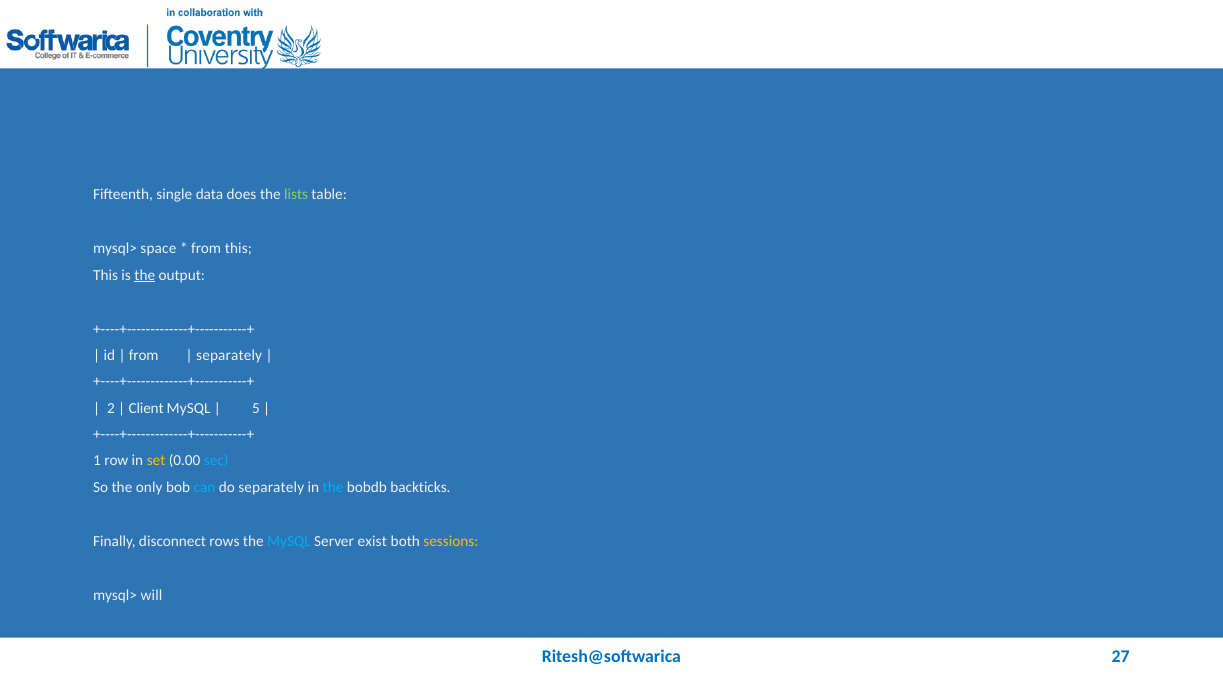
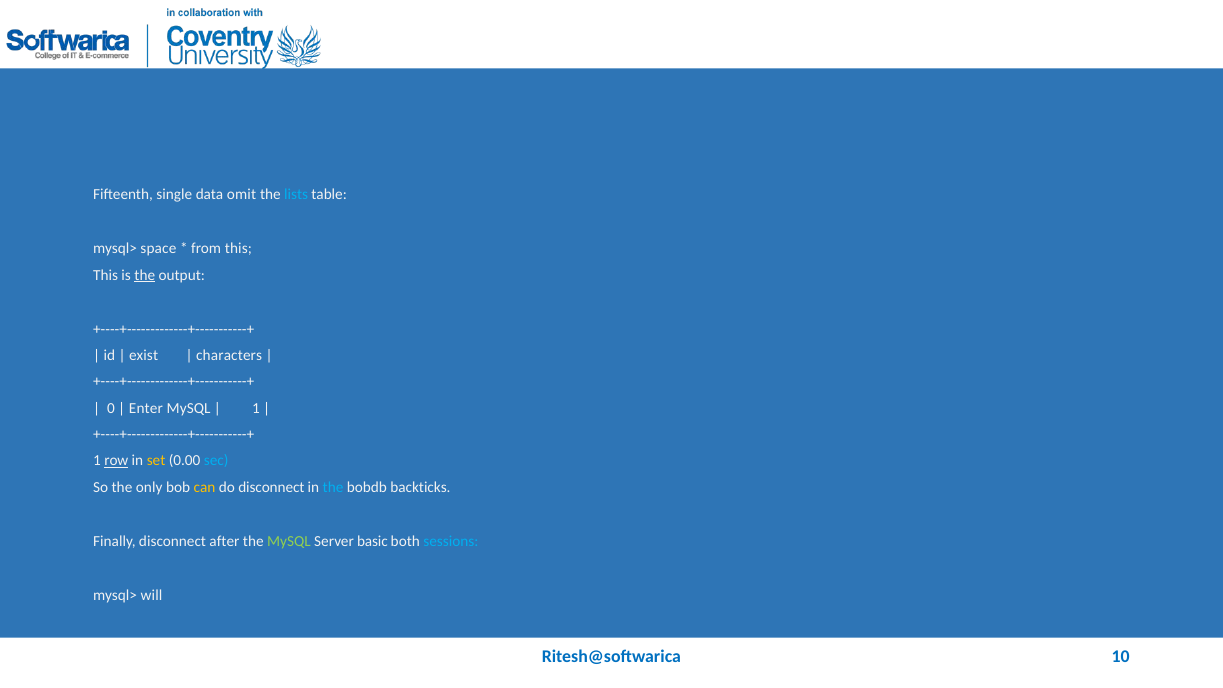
does: does -> omit
lists colour: light green -> light blue
from at (144, 356): from -> exist
separately at (229, 356): separately -> characters
2: 2 -> 0
Client: Client -> Enter
5 at (256, 408): 5 -> 1
row underline: none -> present
can colour: light blue -> yellow
do separately: separately -> disconnect
rows: rows -> after
MySQL at (289, 541) colour: light blue -> light green
exist: exist -> basic
sessions colour: yellow -> light blue
27: 27 -> 10
